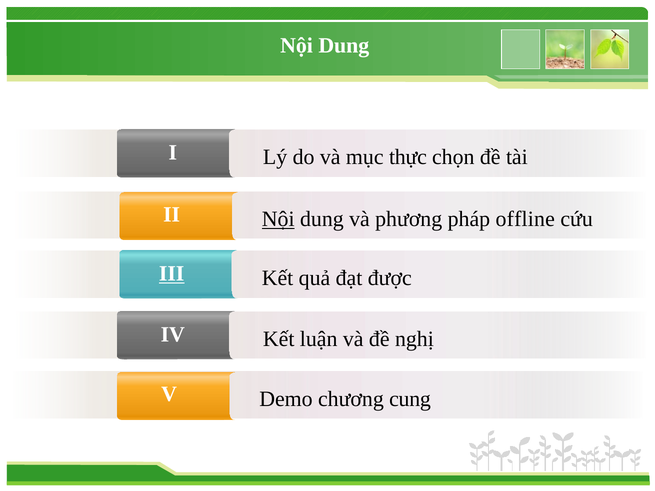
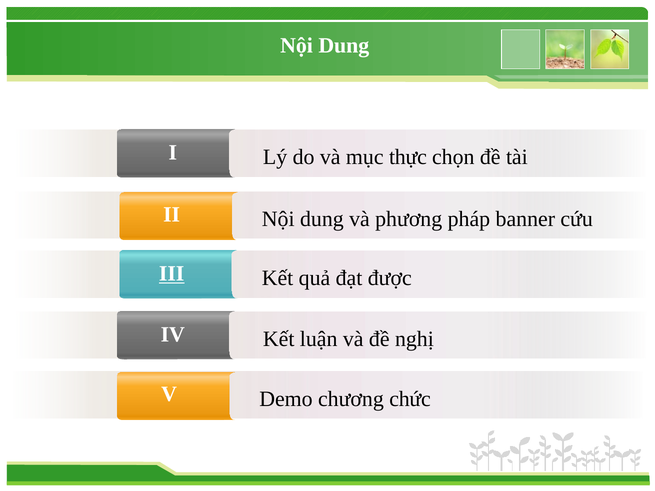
Nội at (278, 219) underline: present -> none
offline: offline -> banner
cung: cung -> chức
